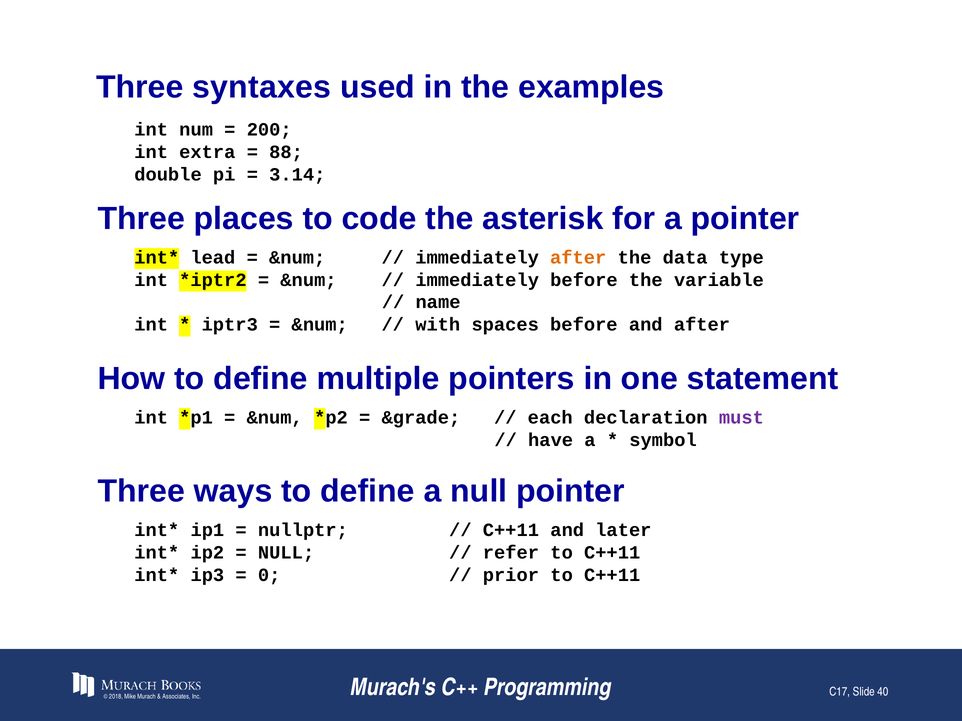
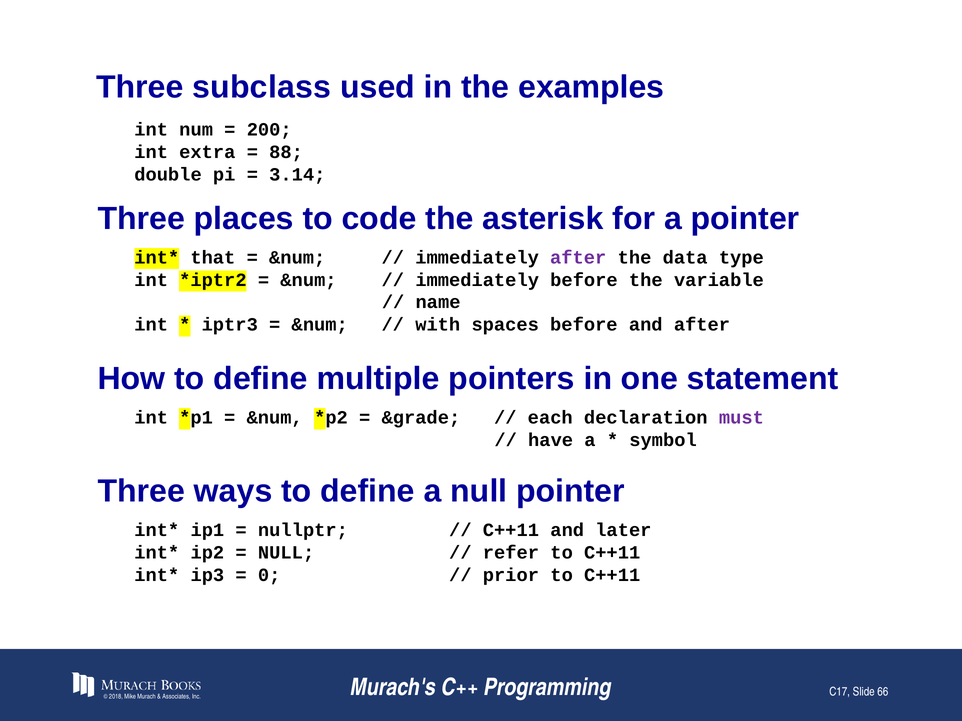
syntaxes: syntaxes -> subclass
lead: lead -> that
after at (578, 258) colour: orange -> purple
40: 40 -> 66
